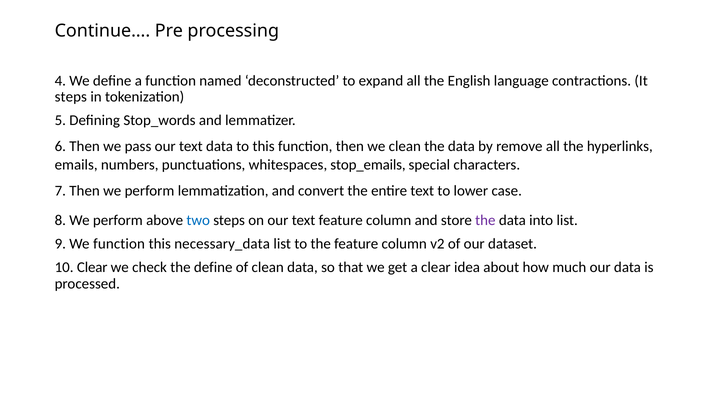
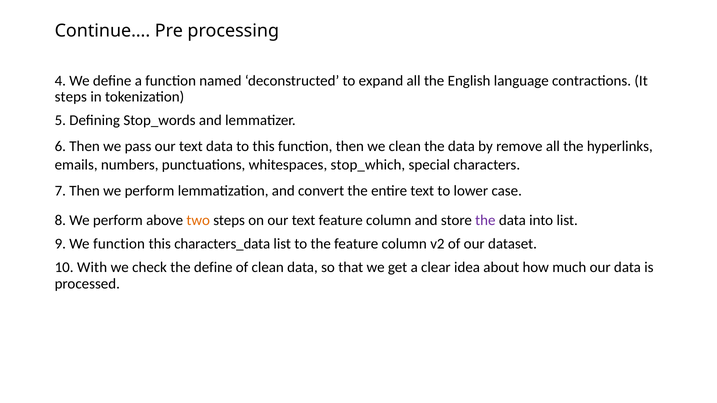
stop_emails: stop_emails -> stop_which
two colour: blue -> orange
necessary_data: necessary_data -> characters_data
10 Clear: Clear -> With
